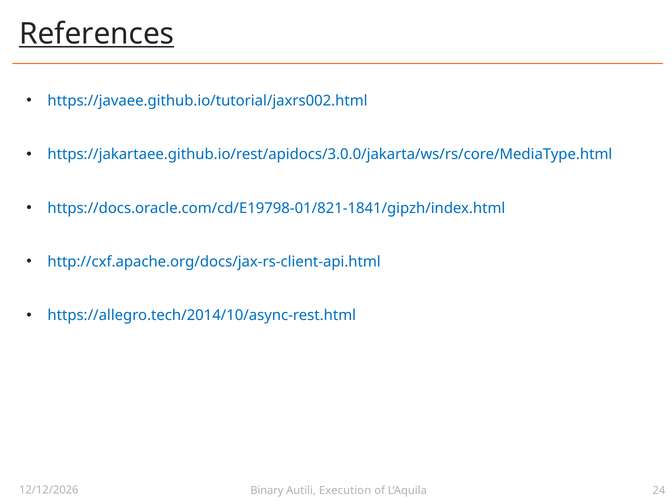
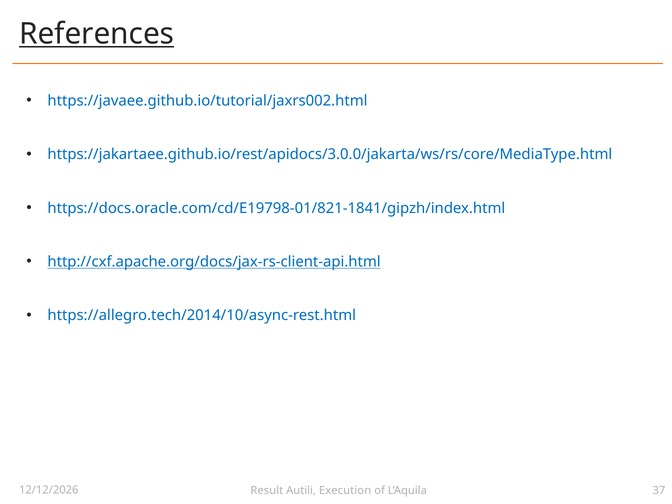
http://cxf.apache.org/docs/jax-rs-client-api.html underline: none -> present
Binary: Binary -> Result
24: 24 -> 37
